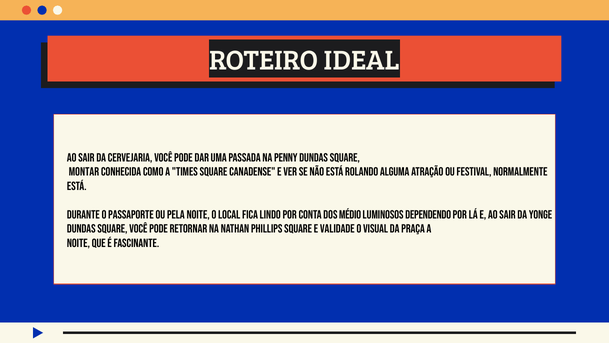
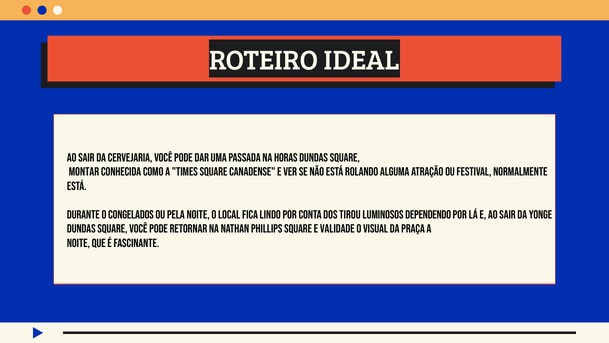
Penny: Penny -> Horas
passaporte: passaporte -> congelados
médio: médio -> tirou
